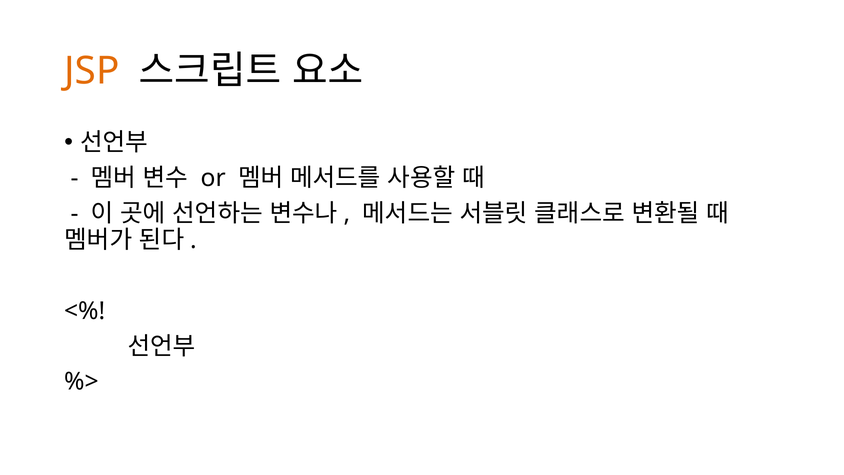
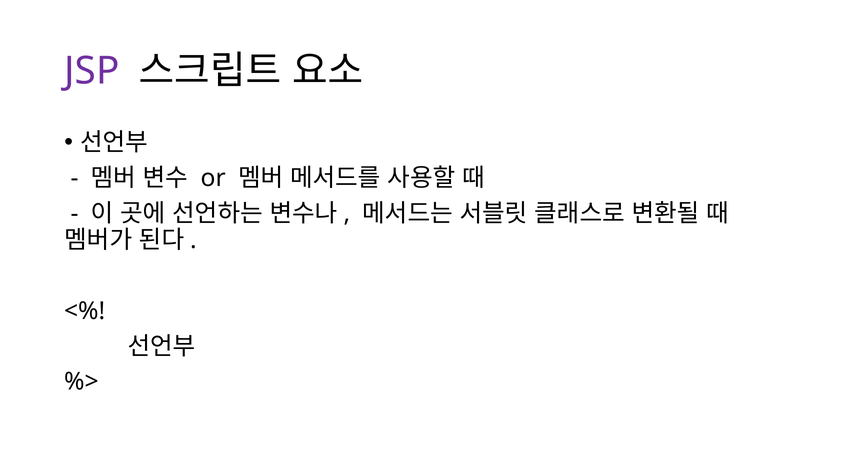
JSP colour: orange -> purple
